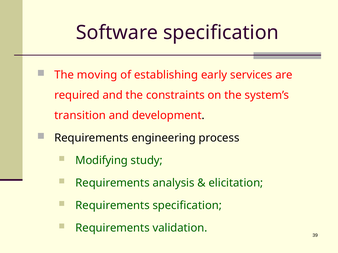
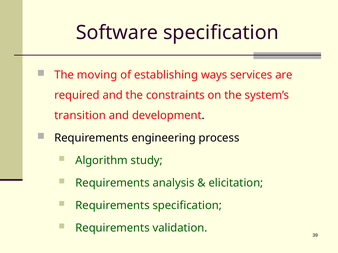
early: early -> ways
Modifying: Modifying -> Algorithm
